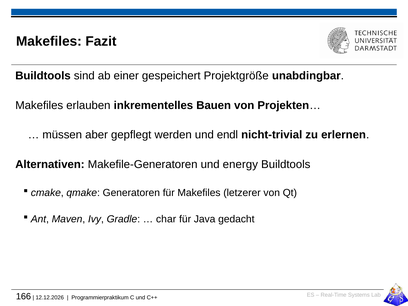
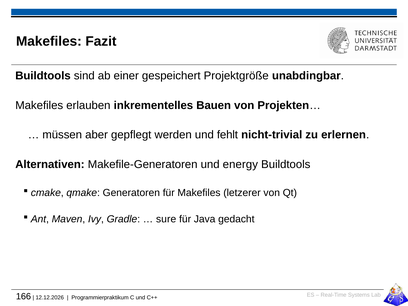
endl: endl -> fehlt
char: char -> sure
